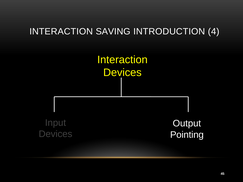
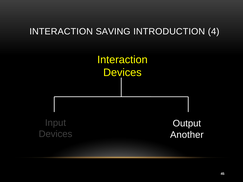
Pointing: Pointing -> Another
